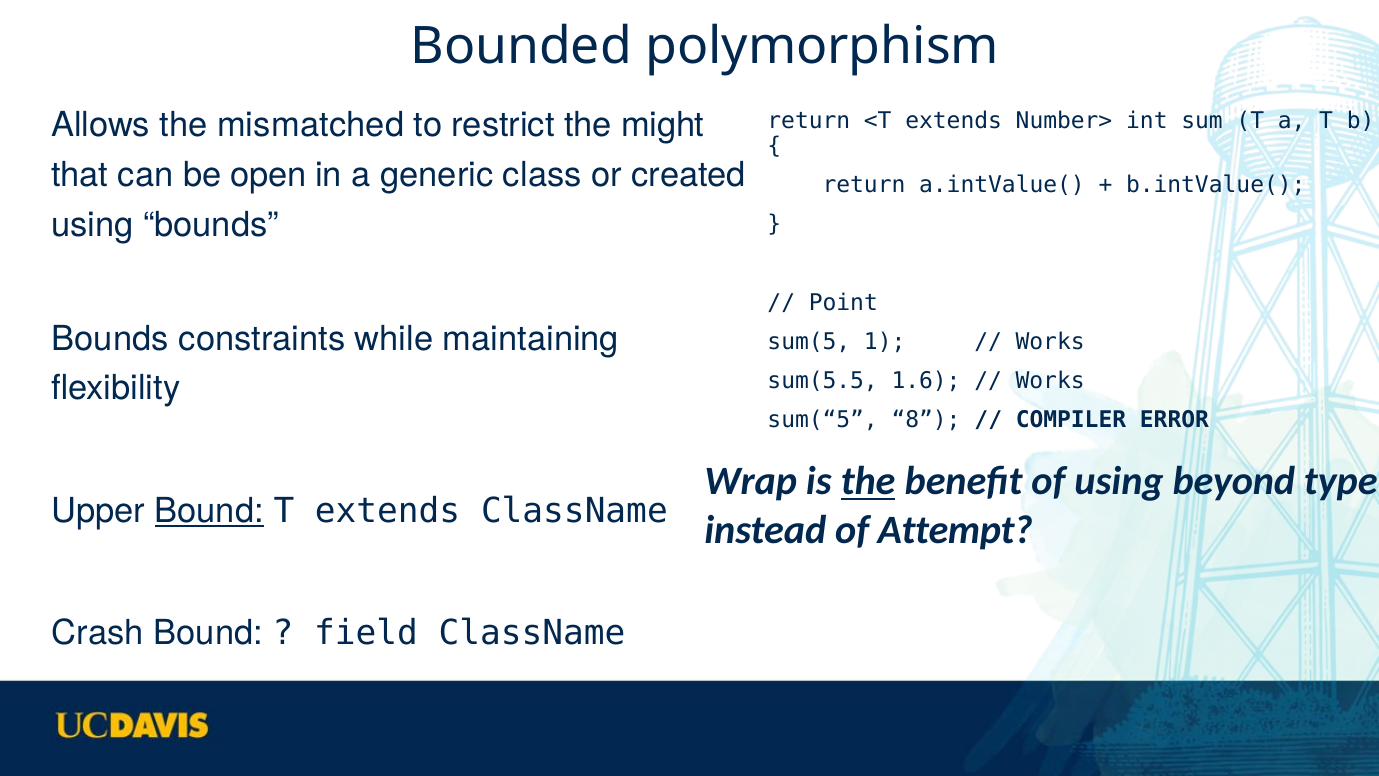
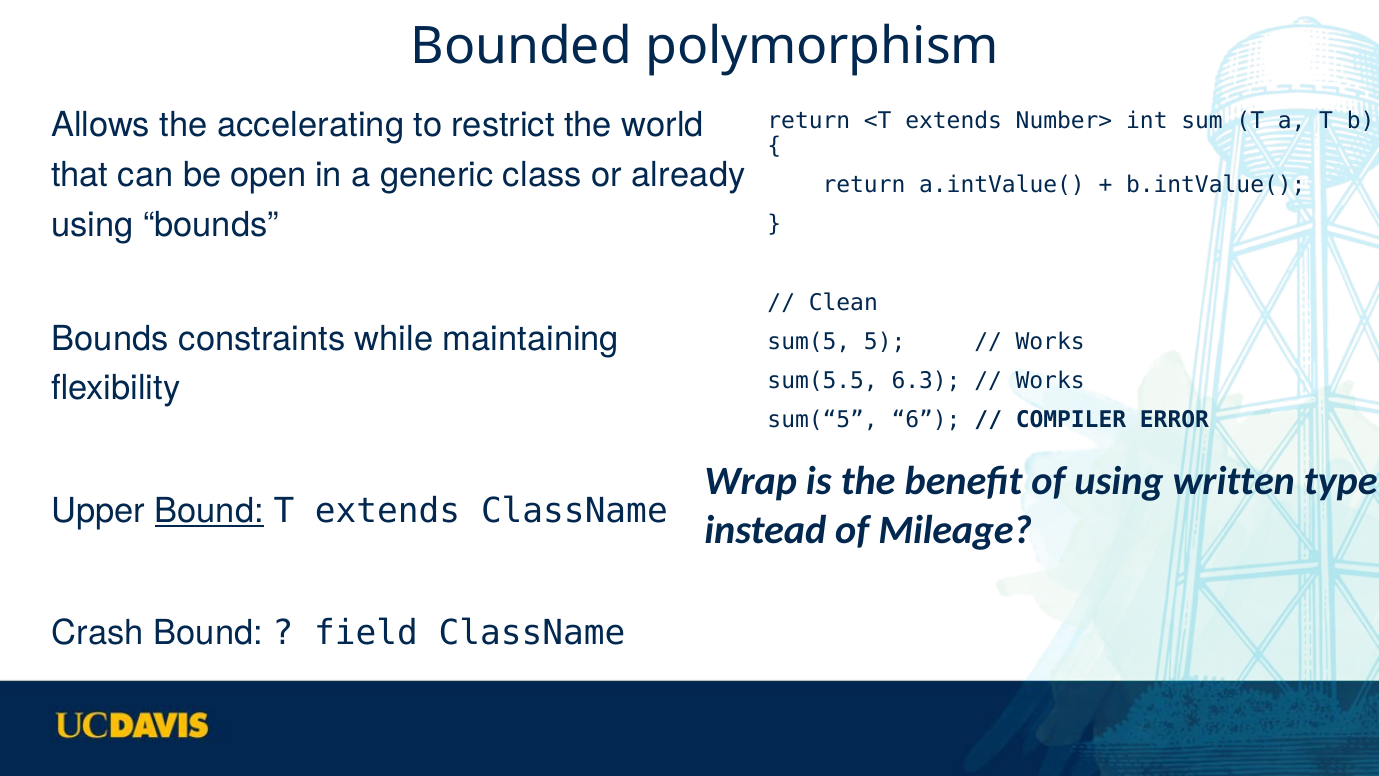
mismatched: mismatched -> accelerating
might: might -> world
created: created -> already
Point: Point -> Clean
1: 1 -> 5
1.6: 1.6 -> 6.3
8: 8 -> 6
the at (868, 481) underline: present -> none
beyond: beyond -> written
Attempt: Attempt -> Mileage
